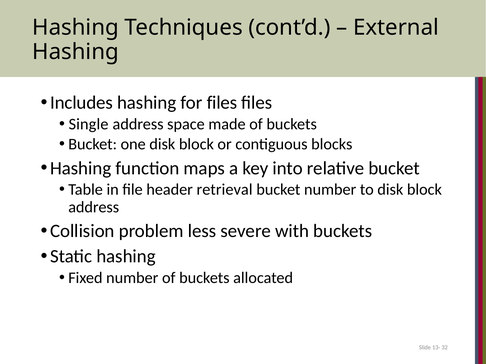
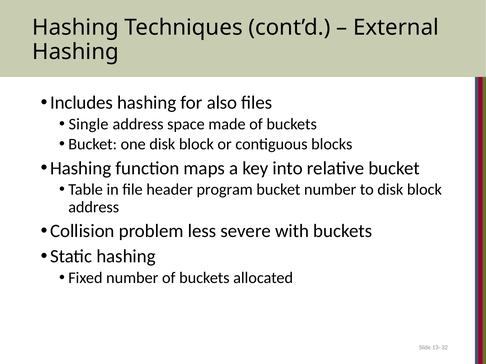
for files: files -> also
retrieval: retrieval -> program
